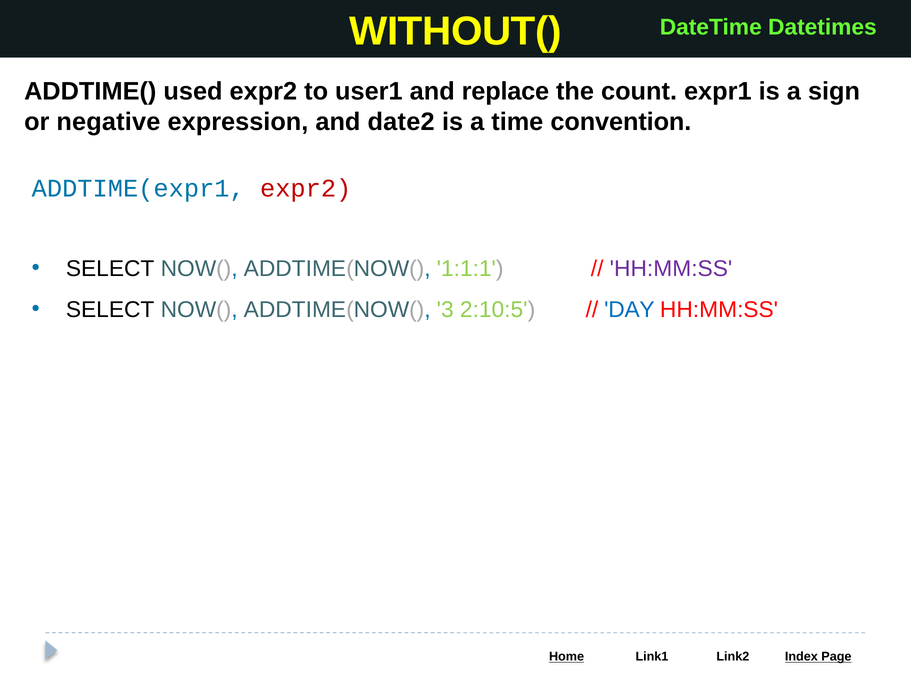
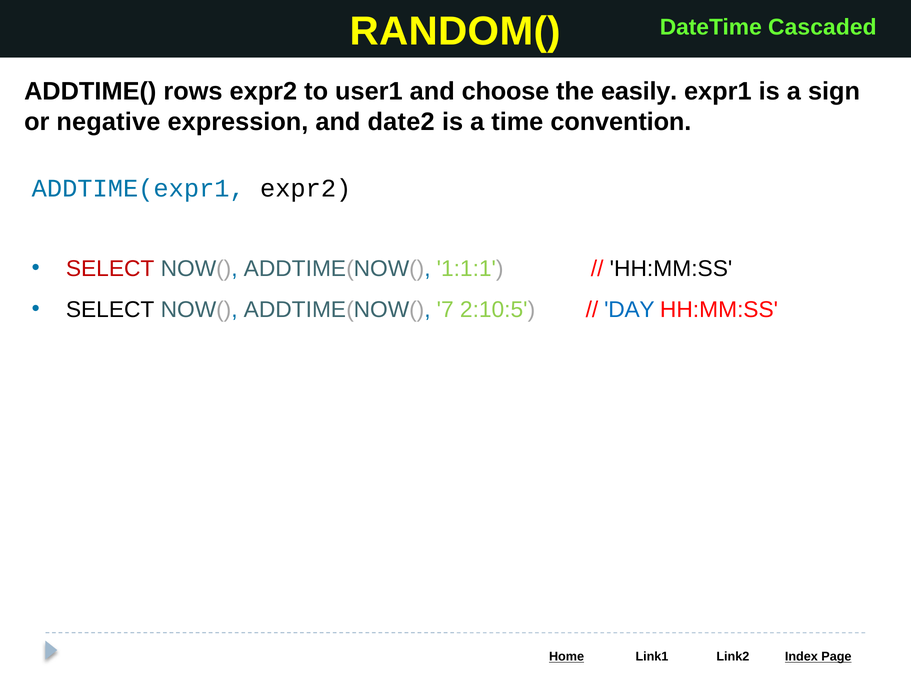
WITHOUT(: WITHOUT( -> RANDOM(
Datetimes: Datetimes -> Cascaded
used: used -> rows
replace: replace -> choose
count: count -> easily
expr2 at (306, 188) colour: red -> black
SELECT at (110, 269) colour: black -> red
HH:MM:SS at (671, 269) colour: purple -> black
3: 3 -> 7
